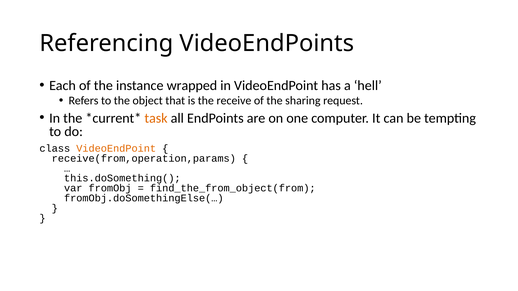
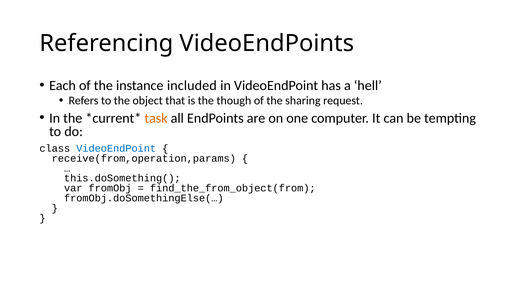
wrapped: wrapped -> included
receive: receive -> though
VideoEndPoint at (116, 149) colour: orange -> blue
